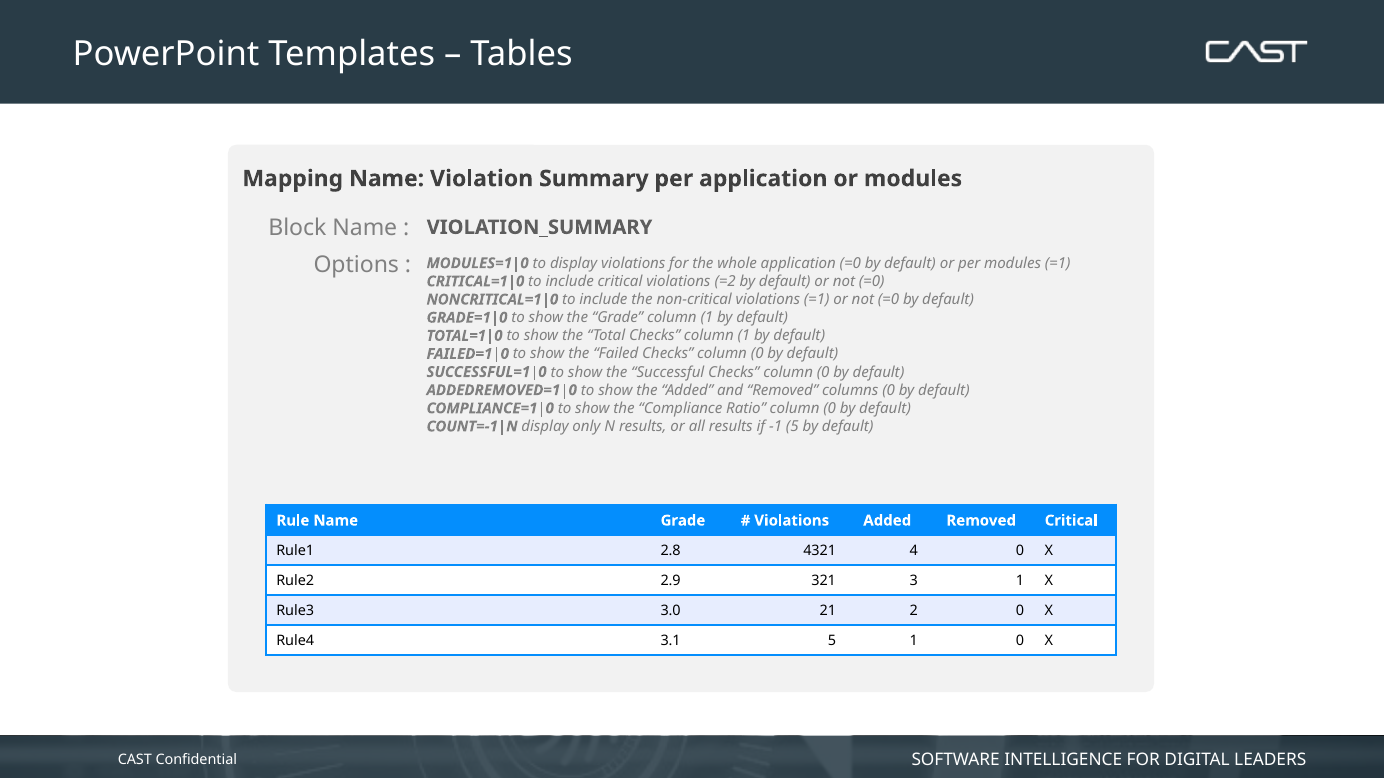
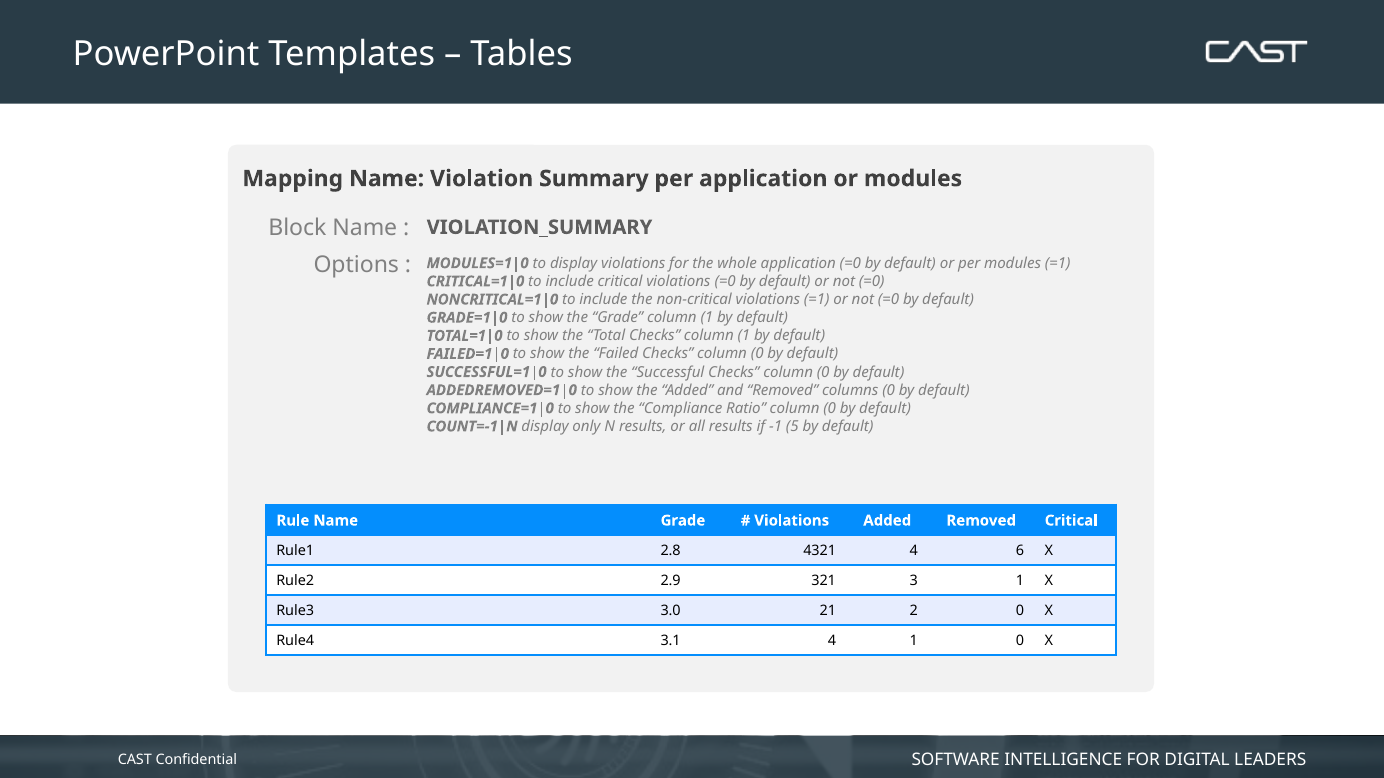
violations =2: =2 -> =0
4 0: 0 -> 6
3.1 5: 5 -> 4
